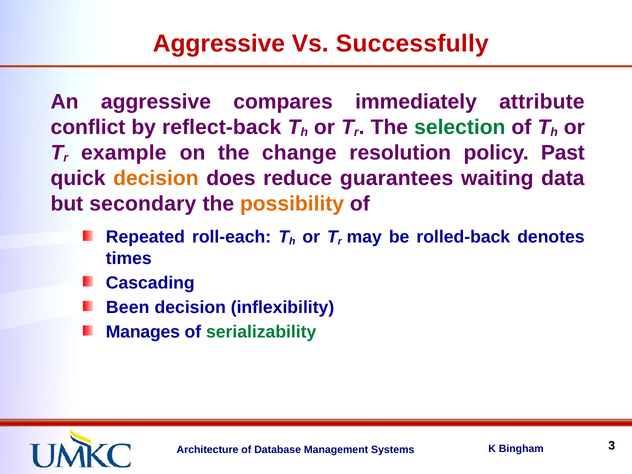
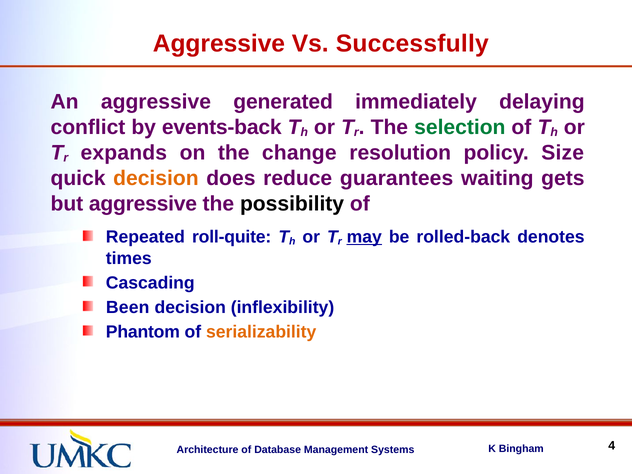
compares: compares -> generated
attribute: attribute -> delaying
reflect-back: reflect-back -> events-back
example: example -> expands
Past: Past -> Size
data: data -> gets
but secondary: secondary -> aggressive
possibility colour: orange -> black
roll-each: roll-each -> roll-quite
may underline: none -> present
Manages: Manages -> Phantom
serializability colour: green -> orange
3: 3 -> 4
